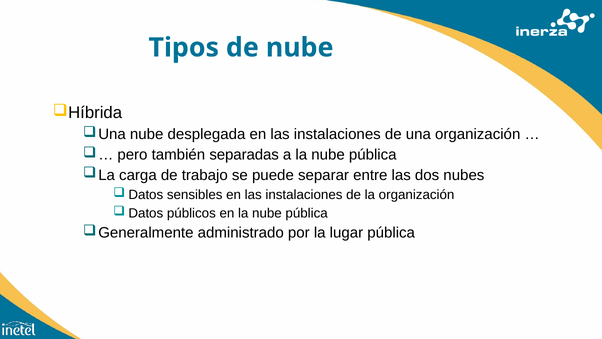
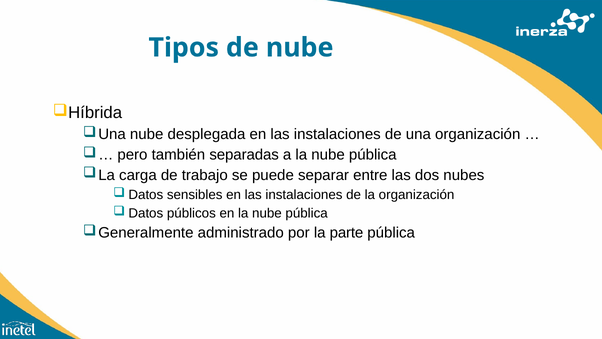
lugar: lugar -> parte
